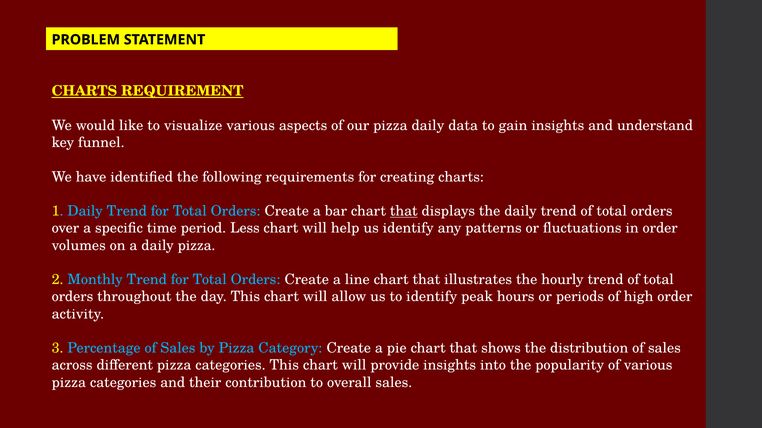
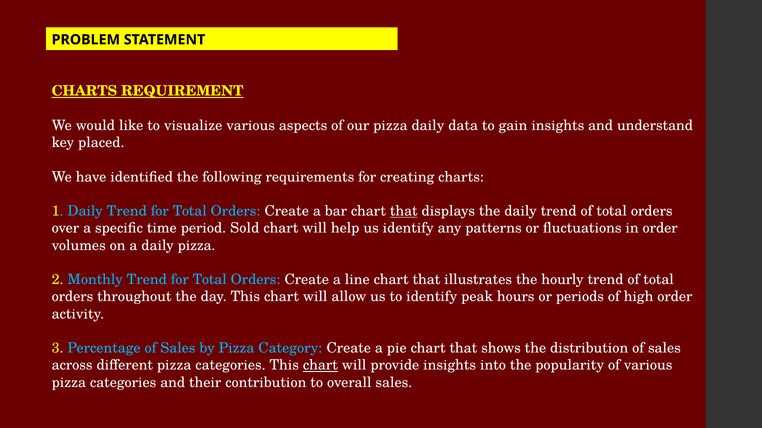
funnel: funnel -> placed
Less: Less -> Sold
chart at (320, 366) underline: none -> present
